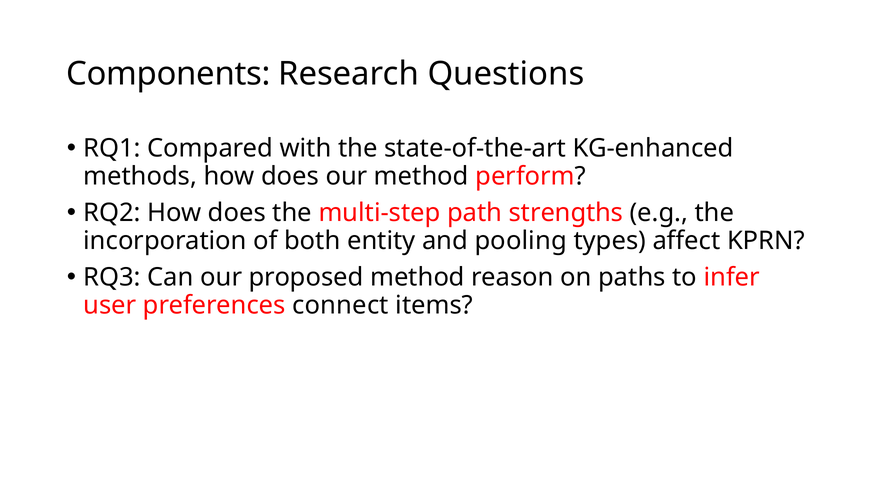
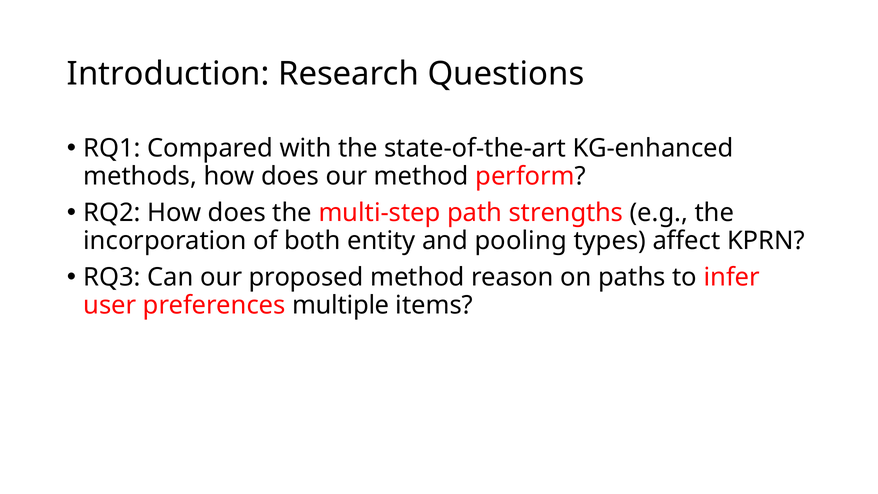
Components: Components -> Introduction
connect: connect -> multiple
